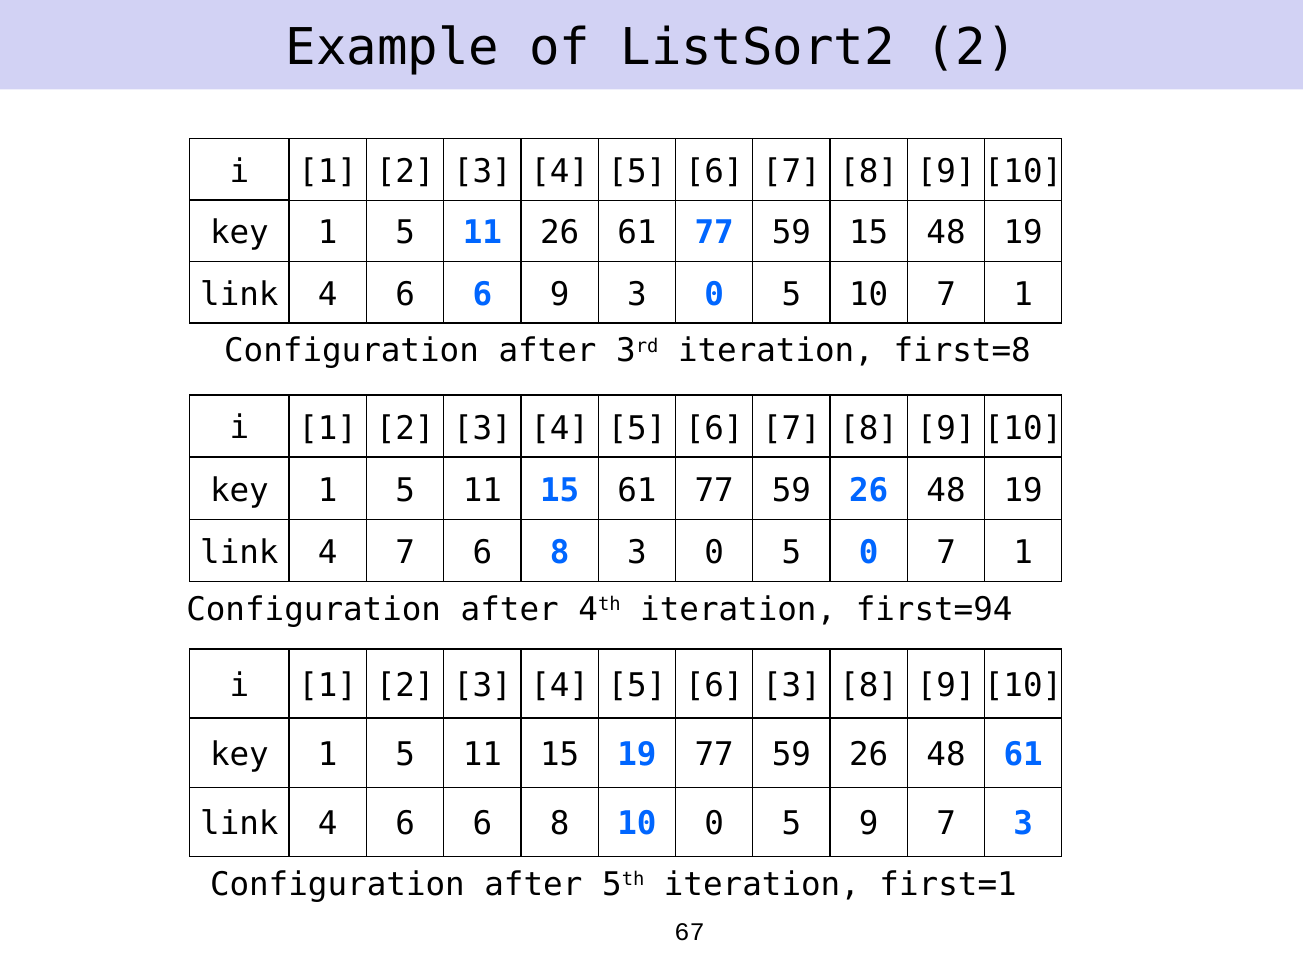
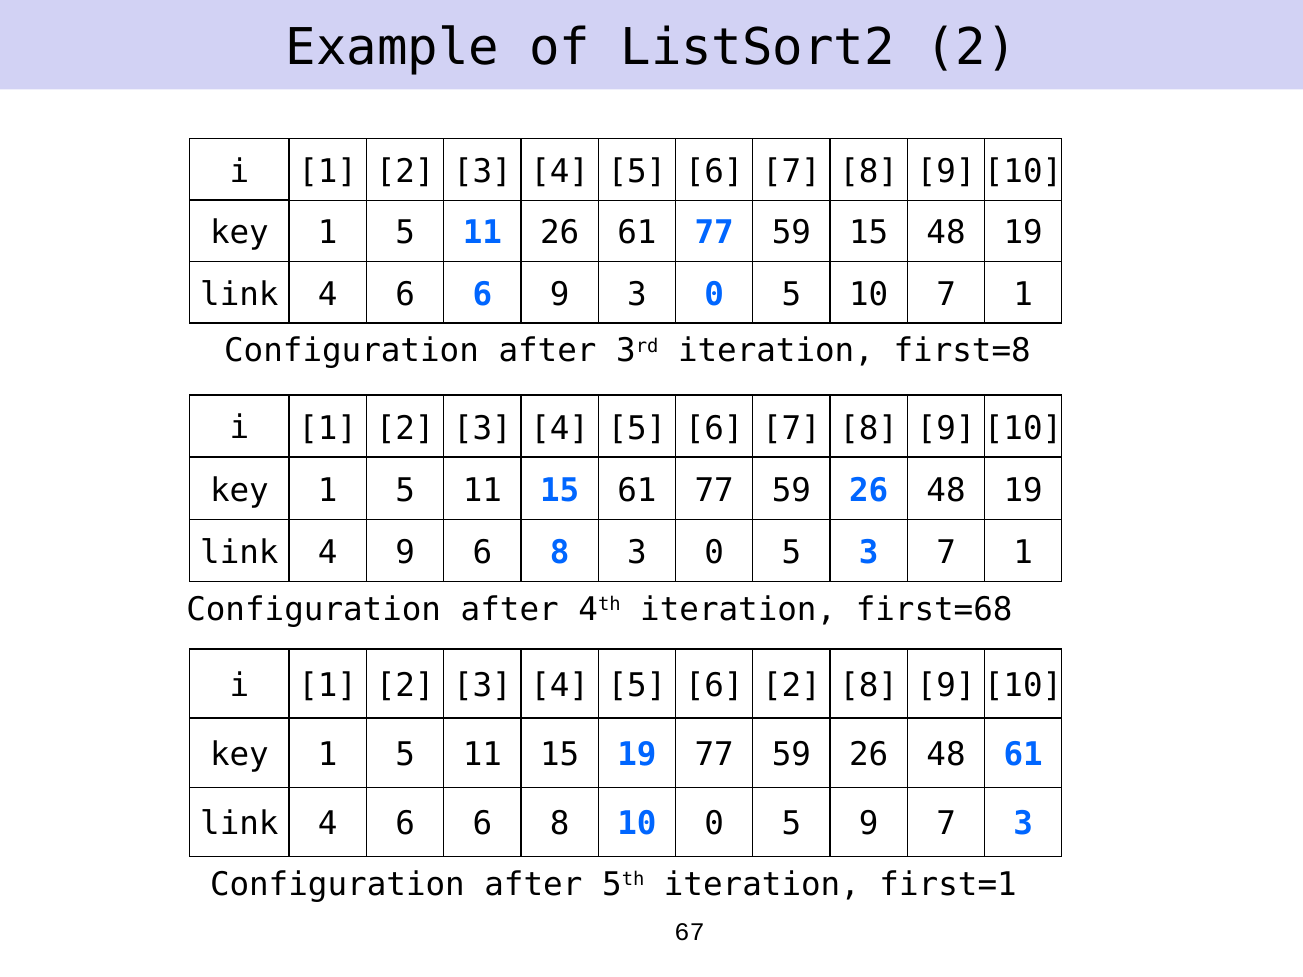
4 7: 7 -> 9
5 0: 0 -> 3
first=94: first=94 -> first=68
6 3: 3 -> 2
